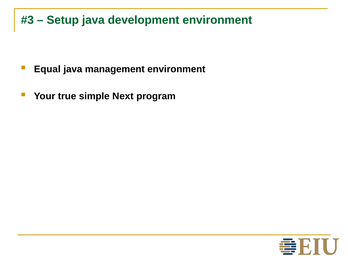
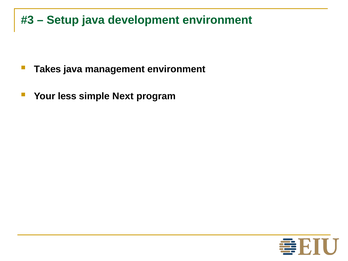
Equal: Equal -> Takes
true: true -> less
